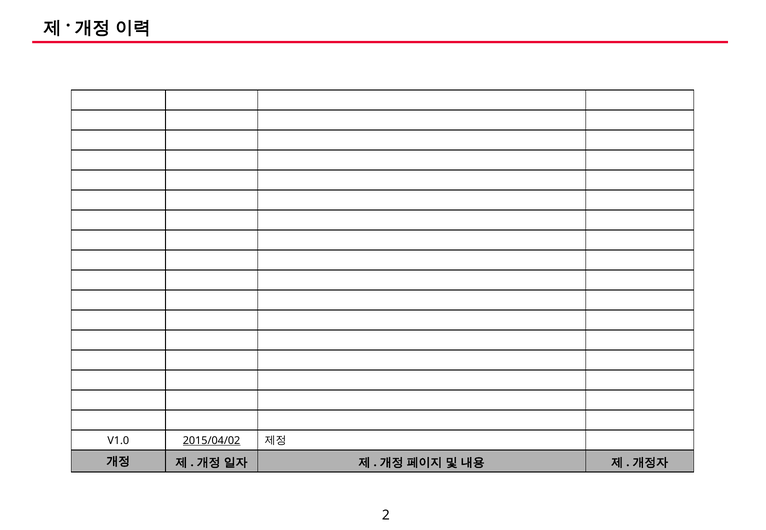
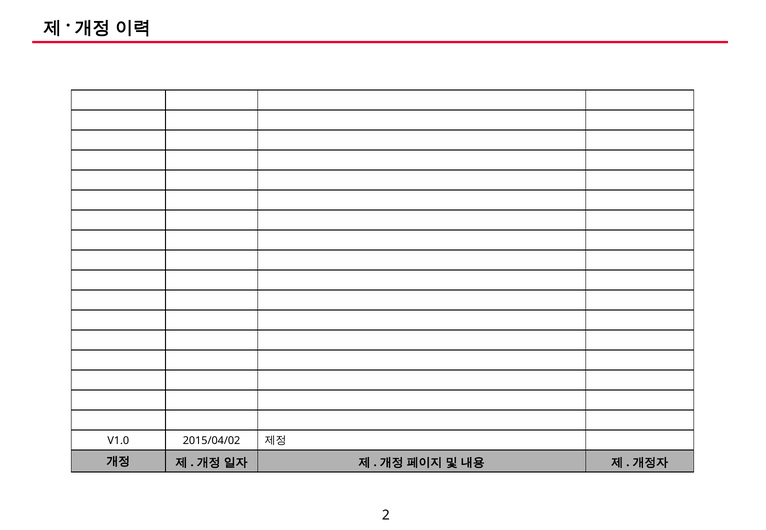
2015/04/02 underline: present -> none
